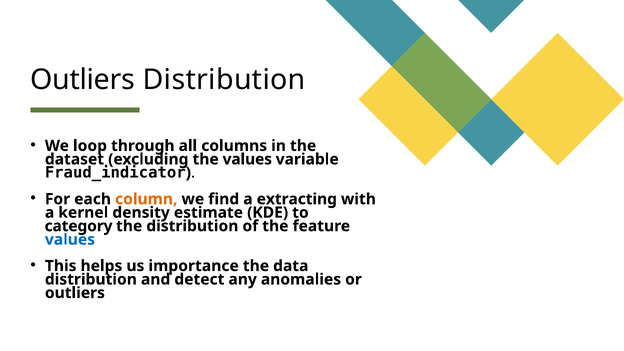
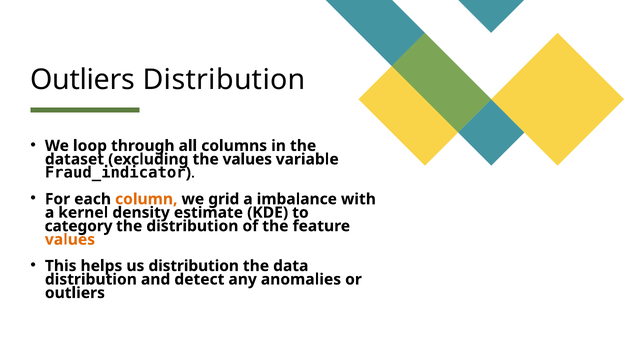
find: find -> grid
extracting: extracting -> imbalance
values at (70, 240) colour: blue -> orange
us importance: importance -> distribution
